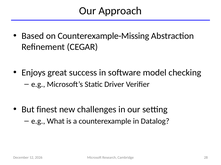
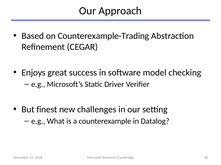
Counterexample-Missing: Counterexample-Missing -> Counterexample-Trading
